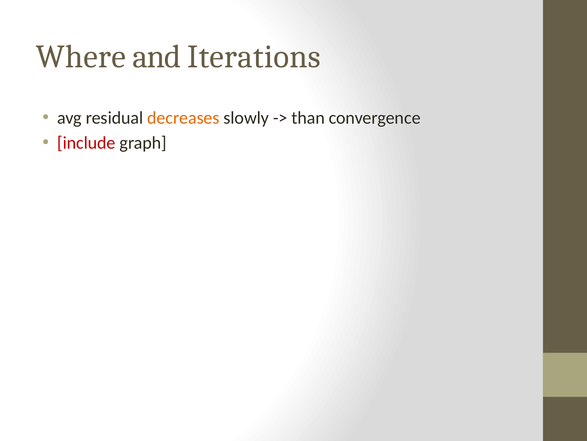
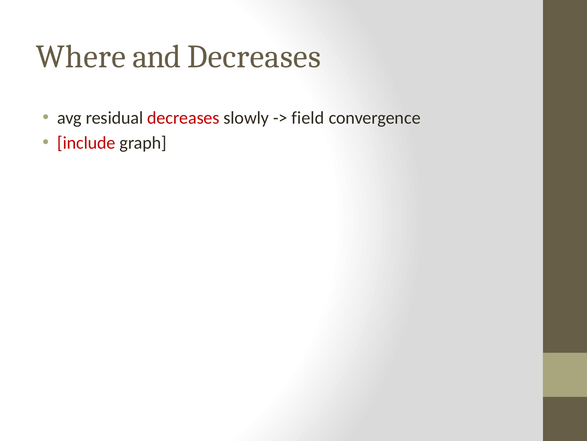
and Iterations: Iterations -> Decreases
decreases at (183, 118) colour: orange -> red
than: than -> field
